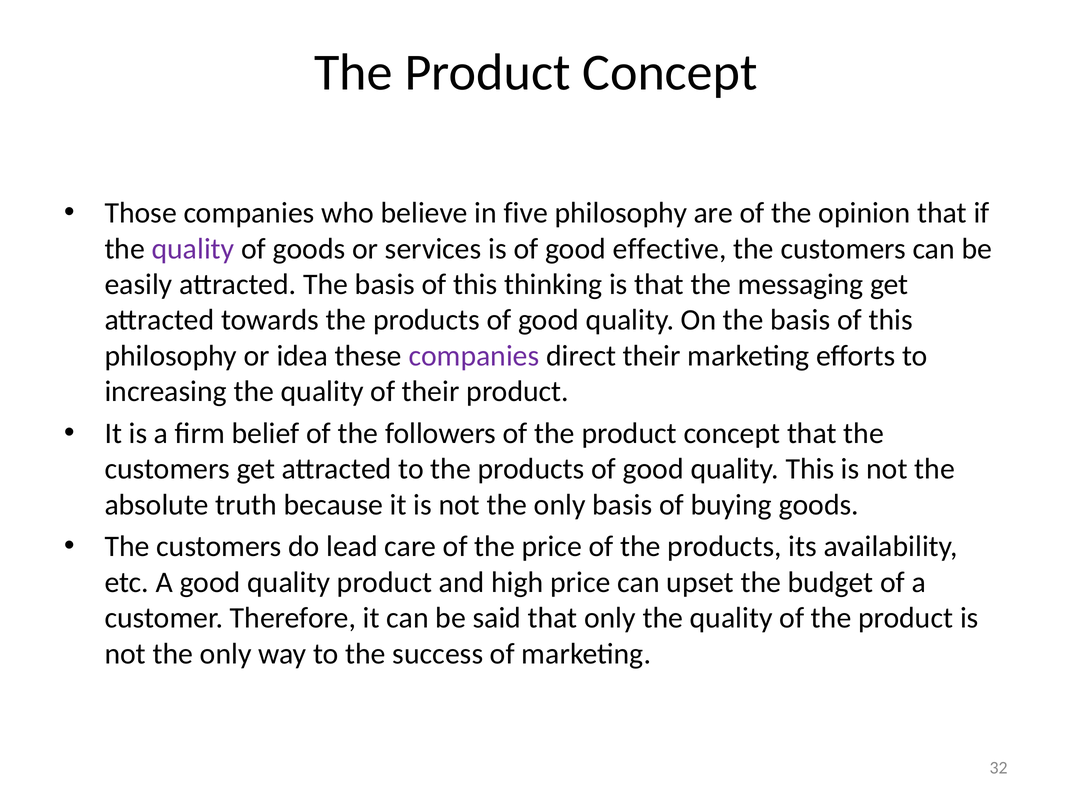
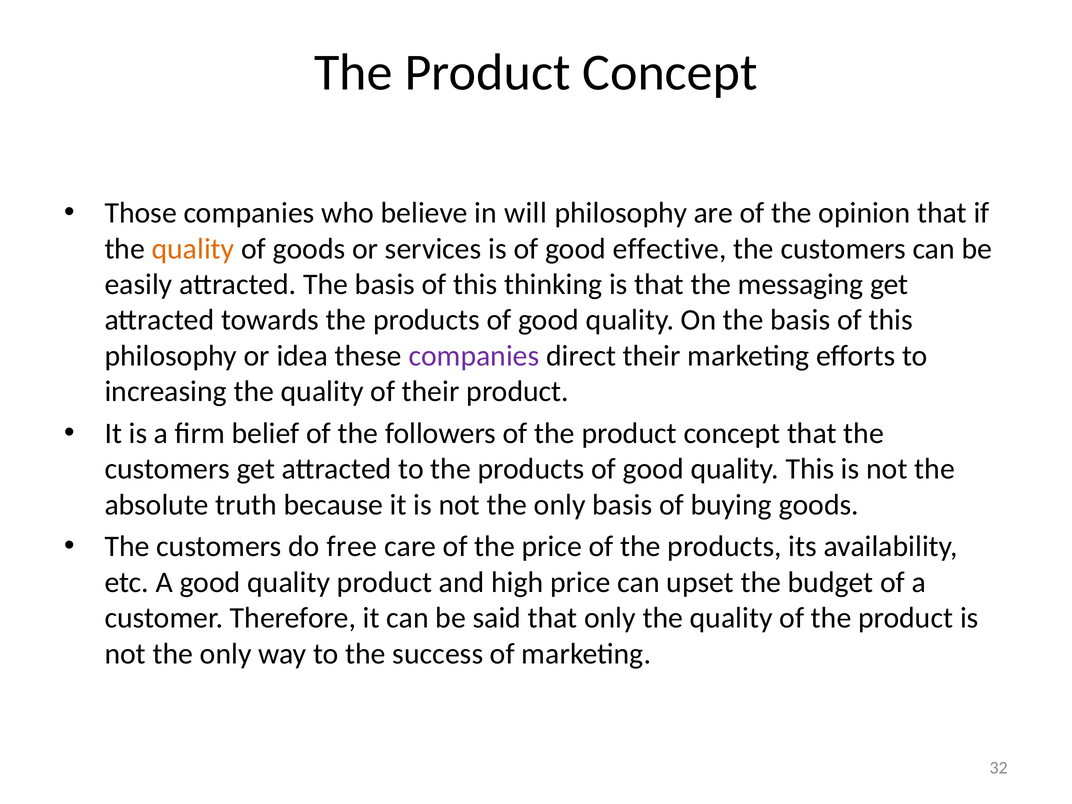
five: five -> will
quality at (193, 249) colour: purple -> orange
lead: lead -> free
